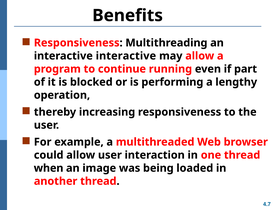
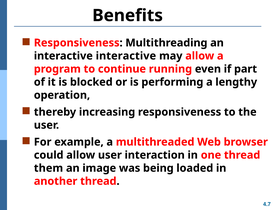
when: when -> them
